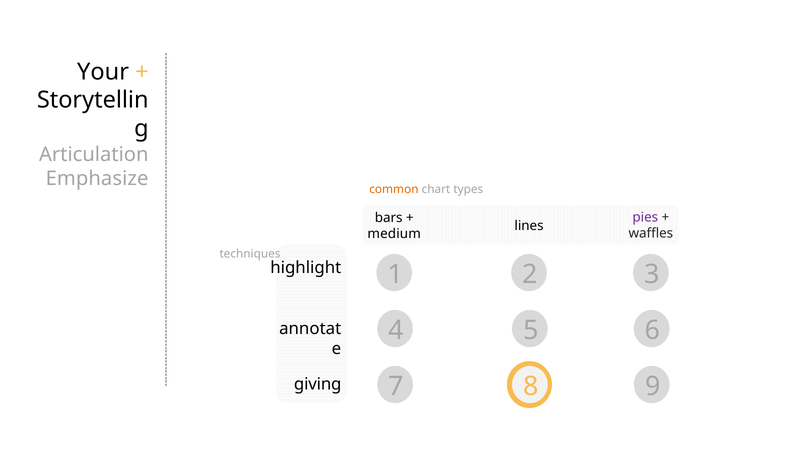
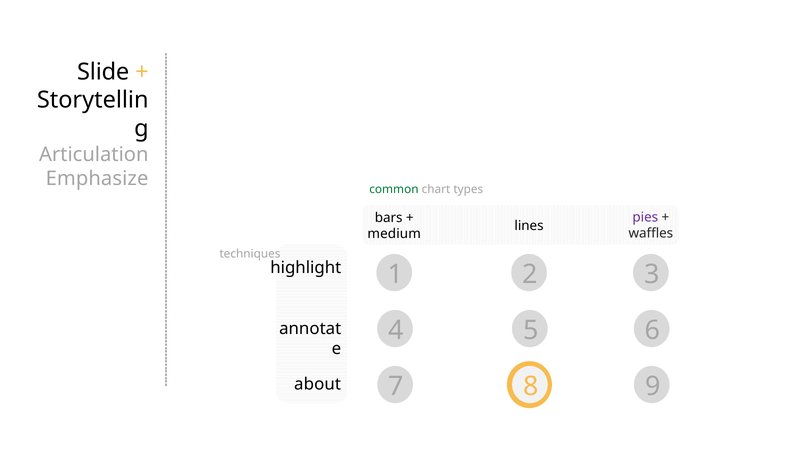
Your: Your -> Slide
common colour: orange -> green
giving: giving -> about
